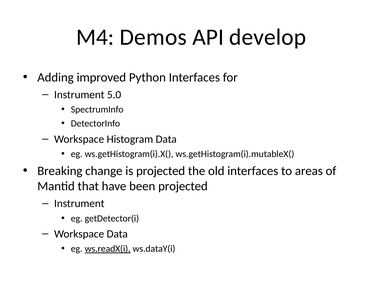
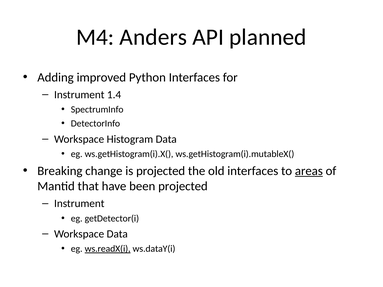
Demos: Demos -> Anders
develop: develop -> planned
5.0: 5.0 -> 1.4
areas underline: none -> present
